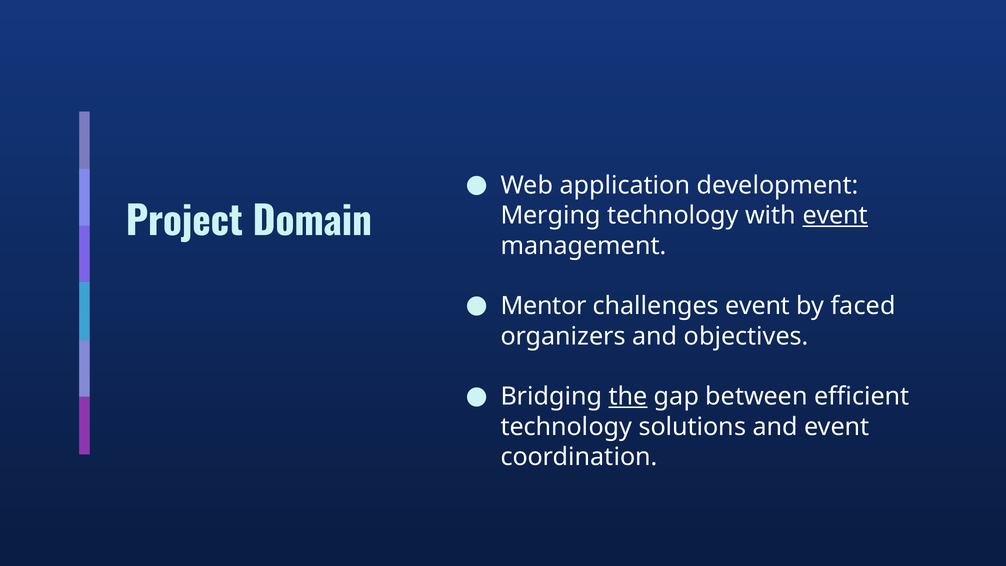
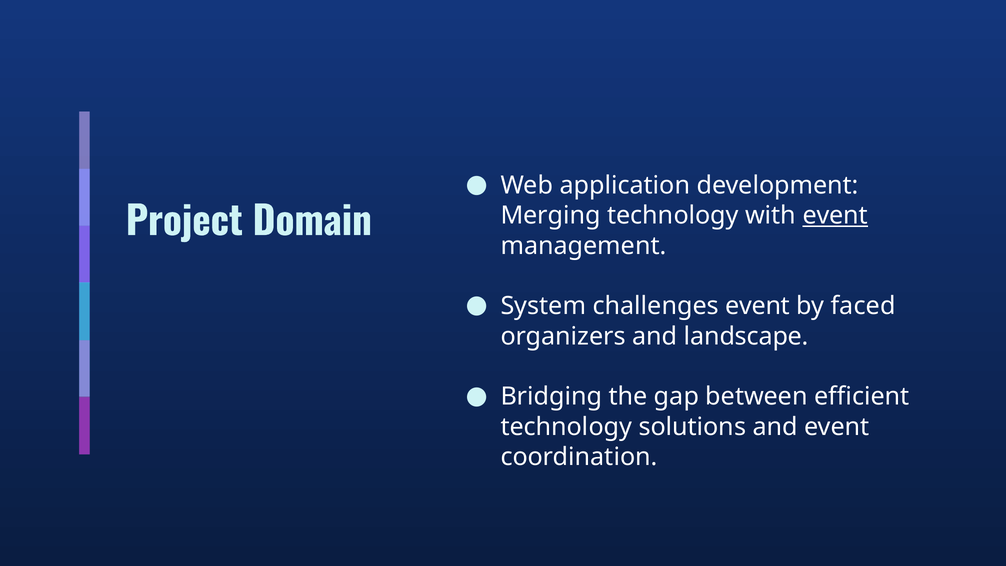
Mentor: Mentor -> System
objectives: objectives -> landscape
the underline: present -> none
